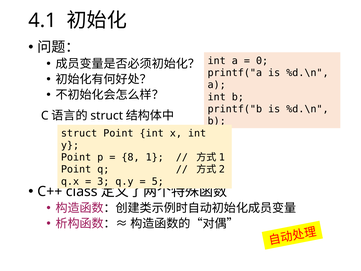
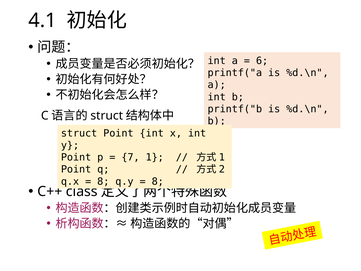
0: 0 -> 6
8: 8 -> 7
3 at (103, 181): 3 -> 8
5 at (158, 181): 5 -> 8
